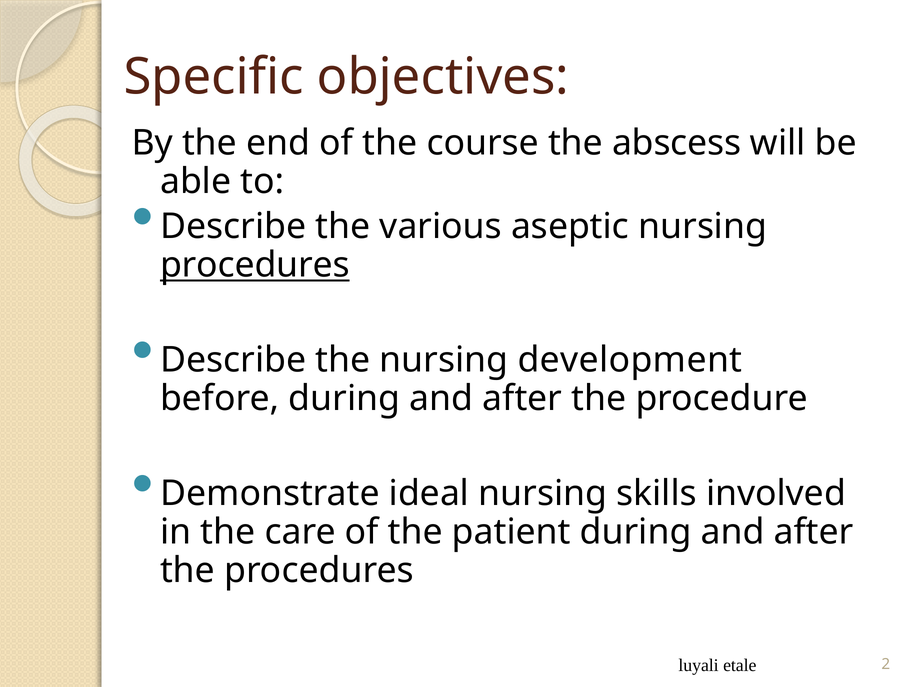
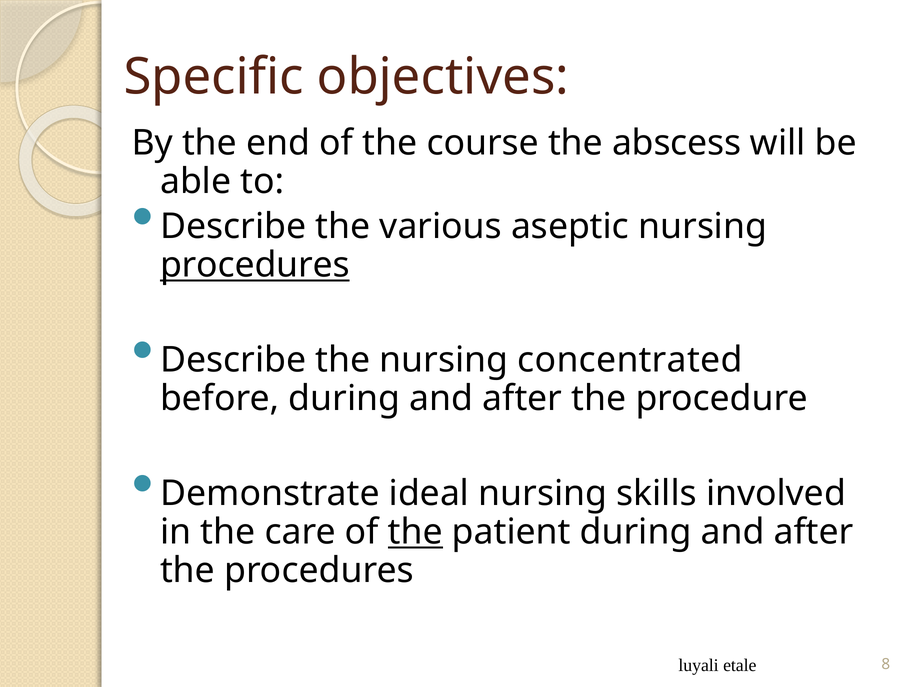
development: development -> concentrated
the at (415, 532) underline: none -> present
2: 2 -> 8
